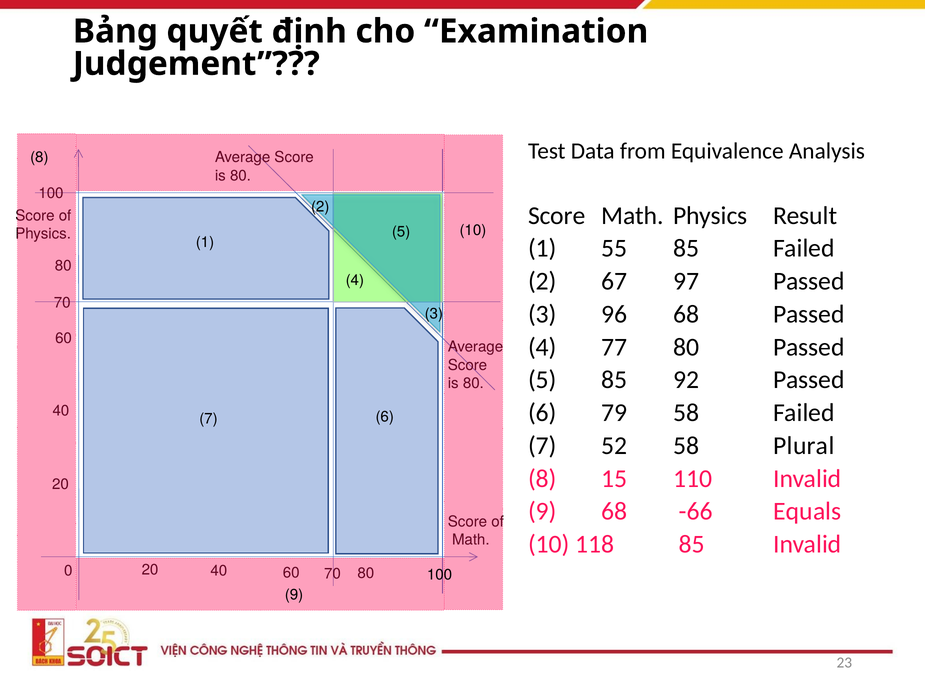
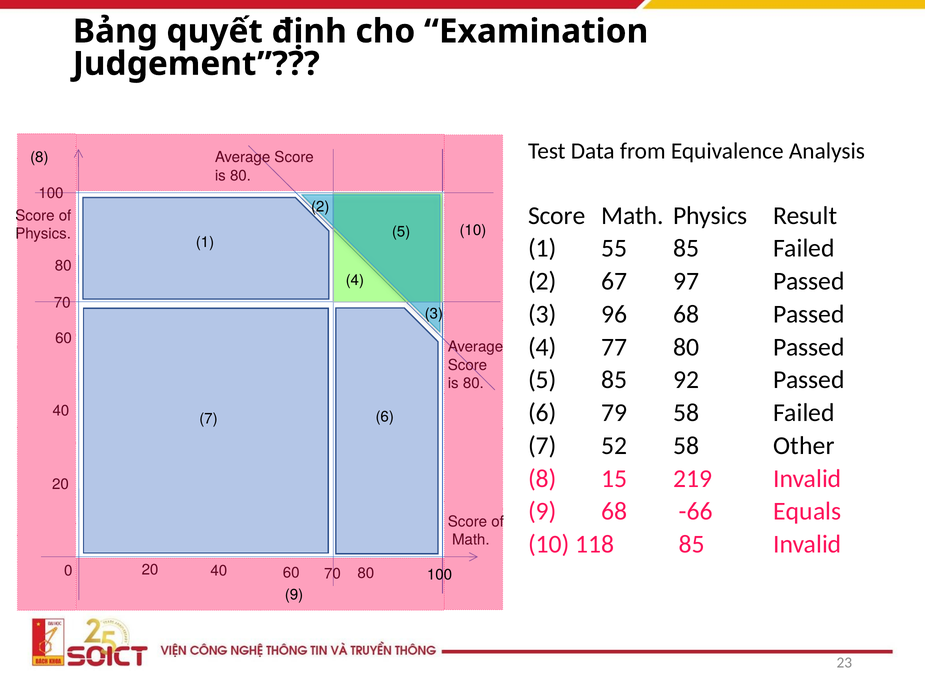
Plural: Plural -> Other
110: 110 -> 219
